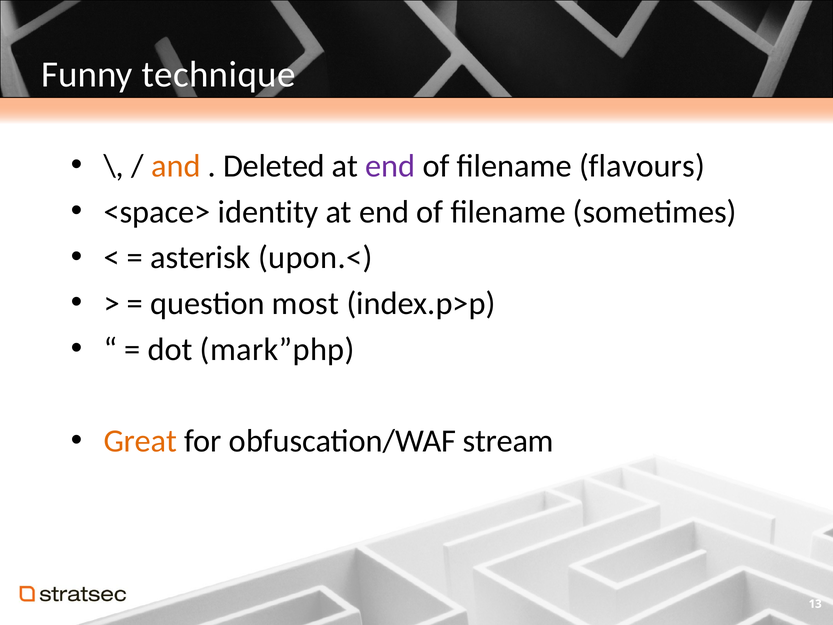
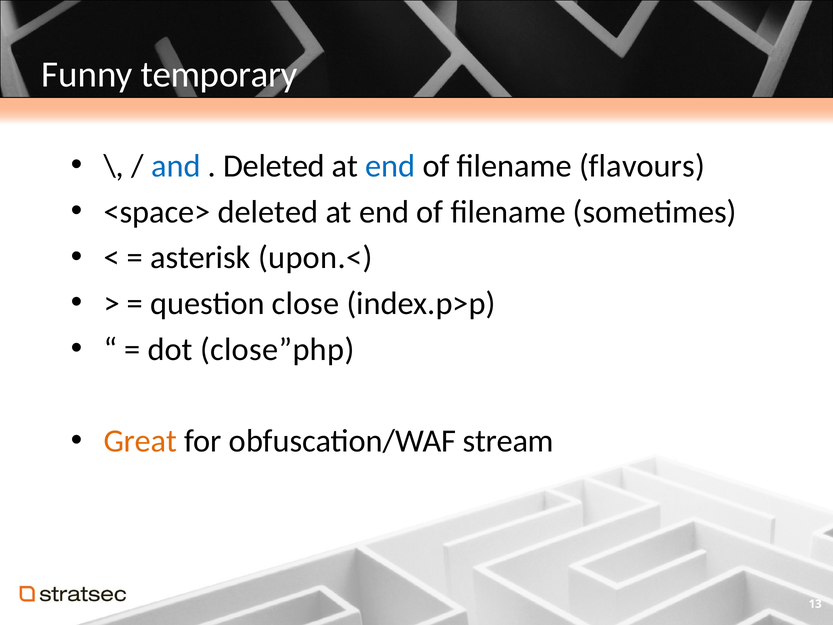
technique: technique -> temporary
and colour: orange -> blue
end at (390, 166) colour: purple -> blue
<space> identity: identity -> deleted
most: most -> close
mark”php: mark”php -> close”php
